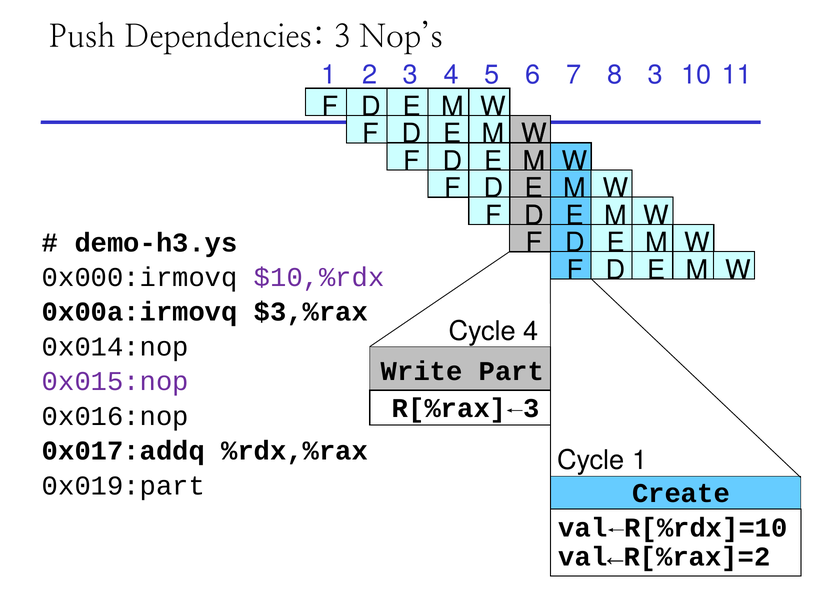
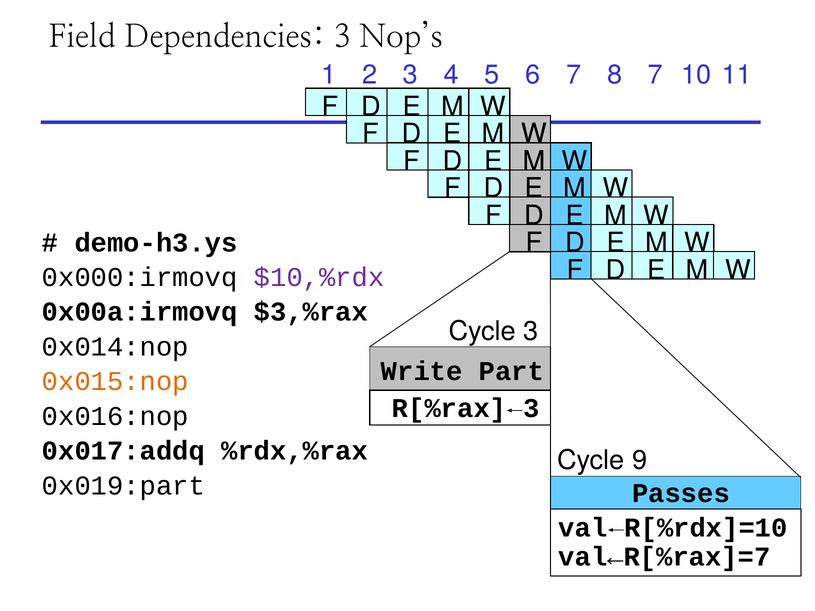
Push: Push -> Field
8 3: 3 -> 7
Cycle 4: 4 -> 3
0x015:nop colour: purple -> orange
Cycle 1: 1 -> 9
Create: Create -> Passes
val←R[%rax]=2: val←R[%rax]=2 -> val←R[%rax]=7
